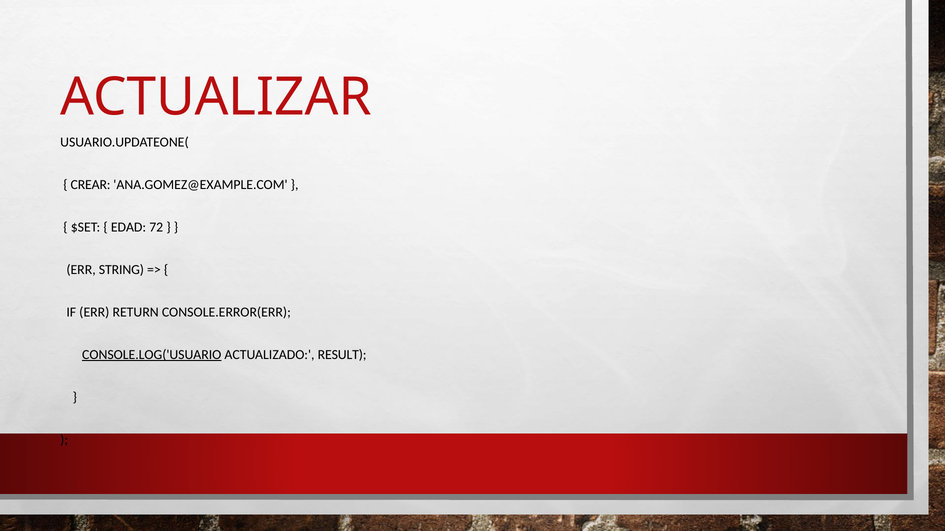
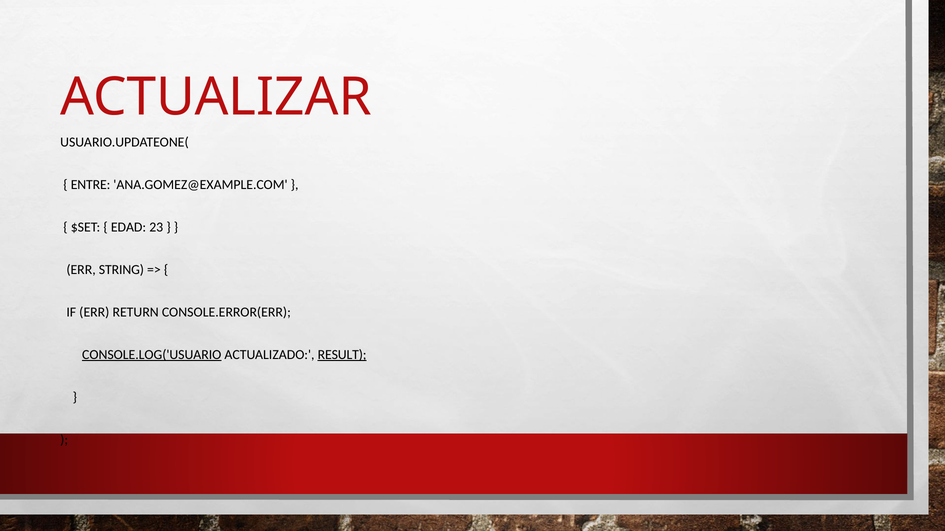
CREAR: CREAR -> ENTRE
72: 72 -> 23
RESULT underline: none -> present
